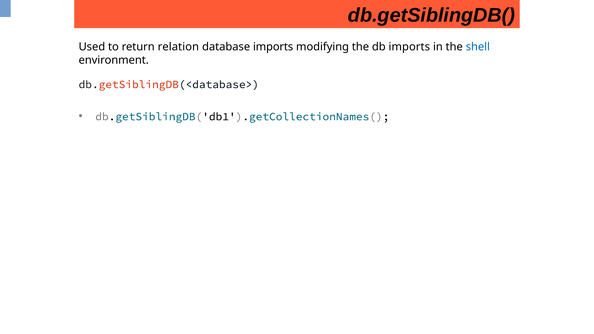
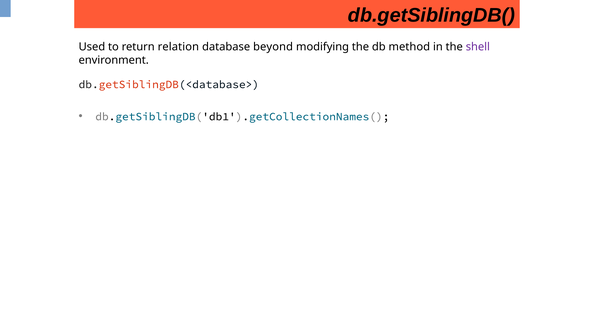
database imports: imports -> beyond
db imports: imports -> method
shell colour: blue -> purple
